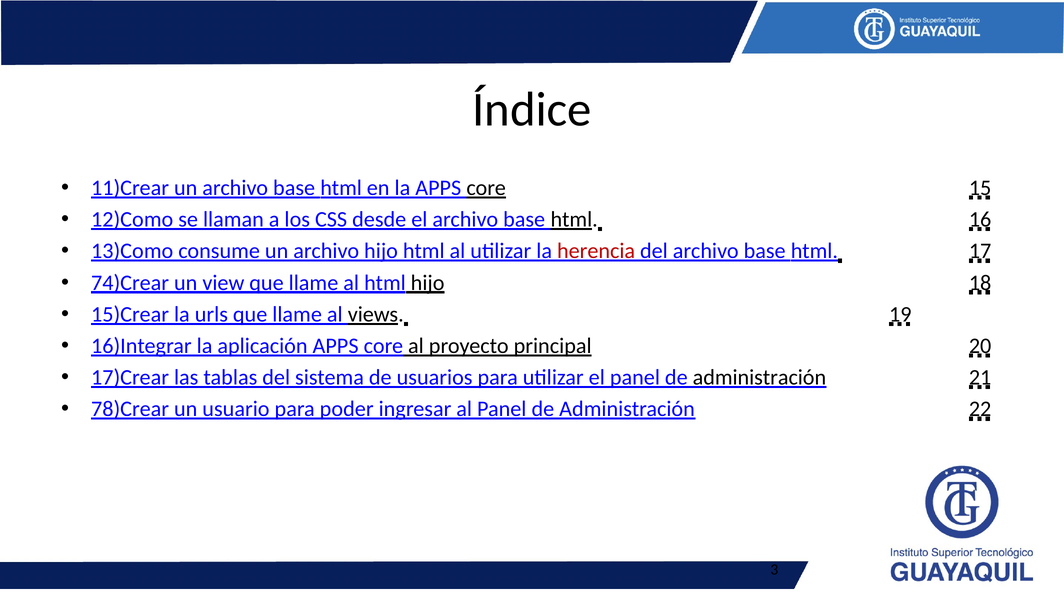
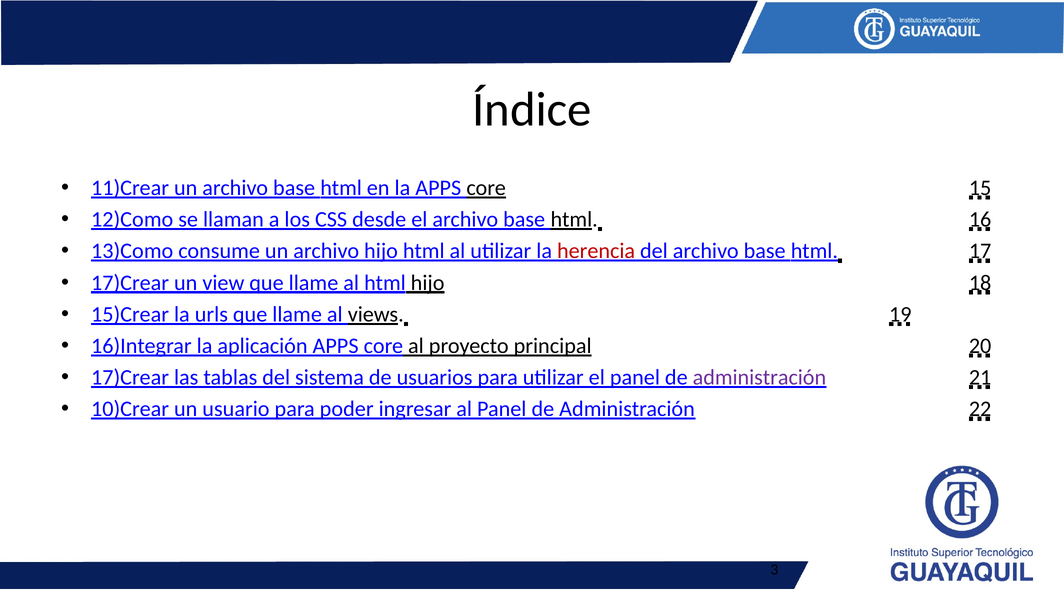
74)Crear at (130, 282): 74)Crear -> 17)Crear
administración at (759, 377) colour: black -> purple
78)Crear: 78)Crear -> 10)Crear
